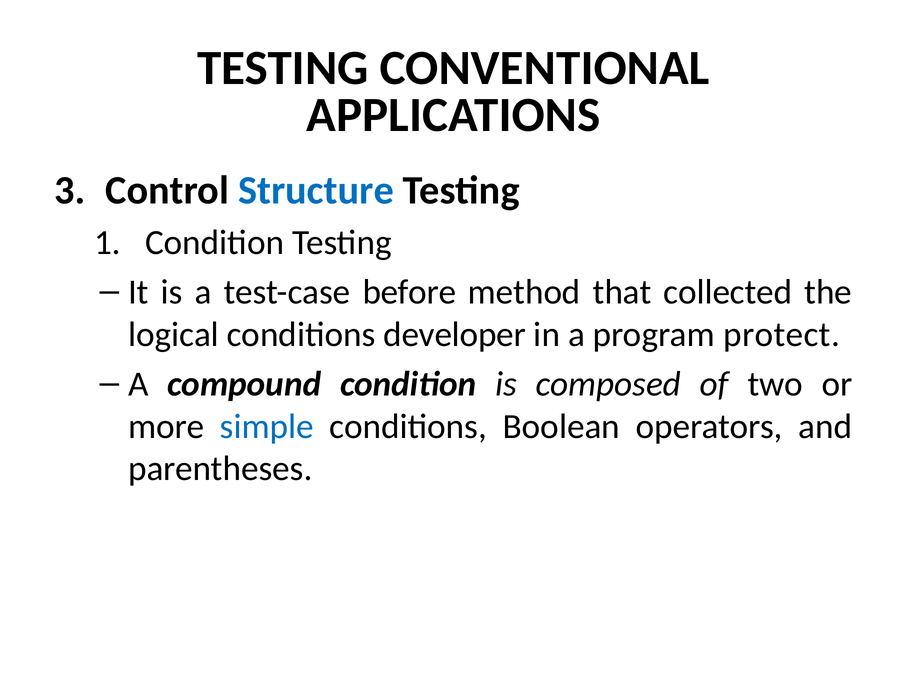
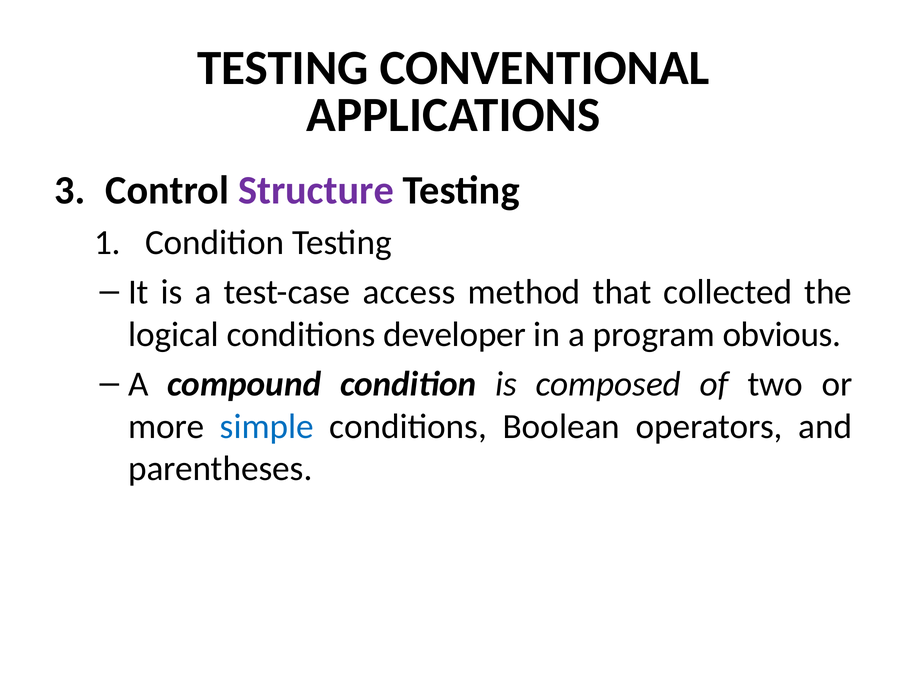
Structure colour: blue -> purple
before: before -> access
protect: protect -> obvious
